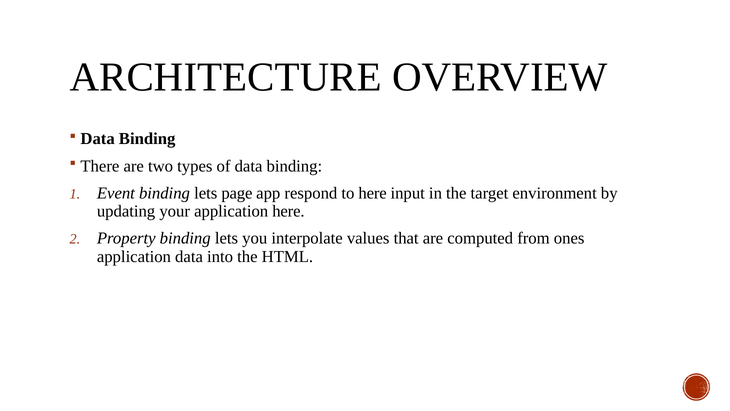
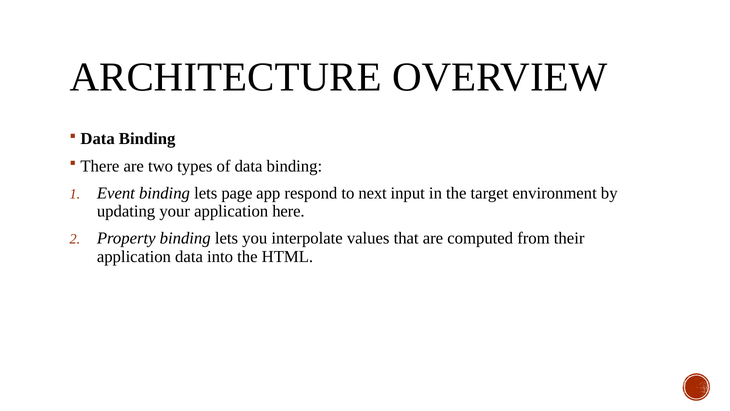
to here: here -> next
ones: ones -> their
